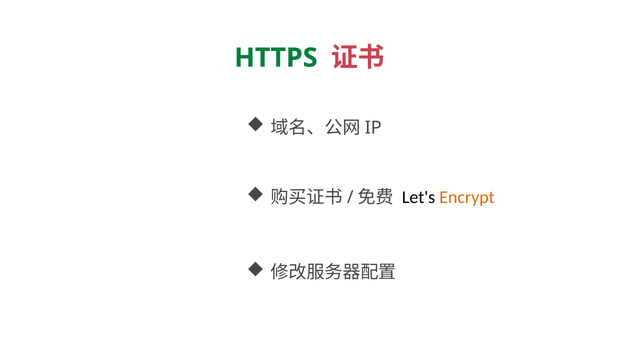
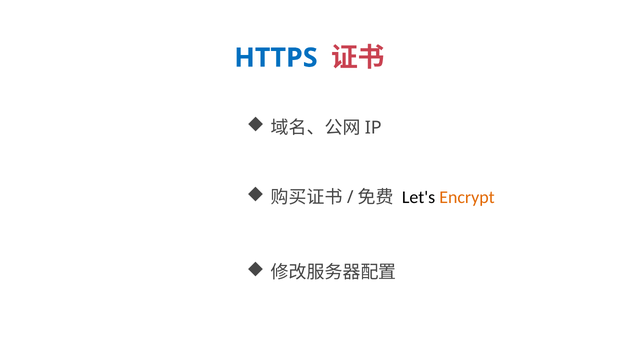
HTTPS colour: green -> blue
